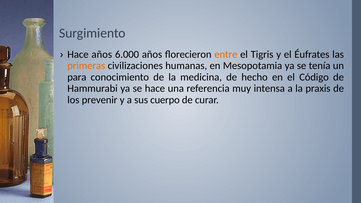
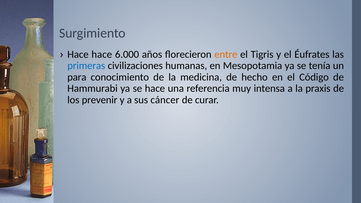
Hace años: años -> hace
primeras colour: orange -> blue
cuerpo: cuerpo -> cáncer
